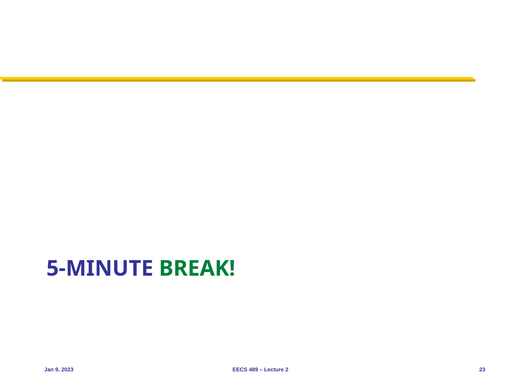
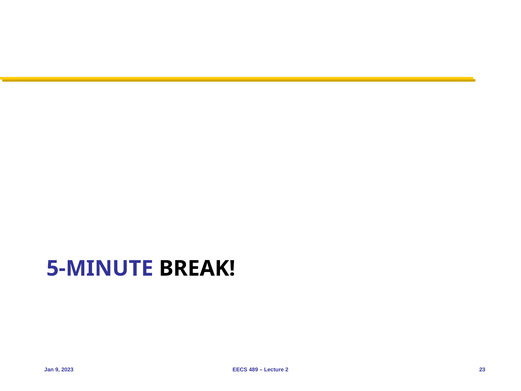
BREAK colour: green -> black
